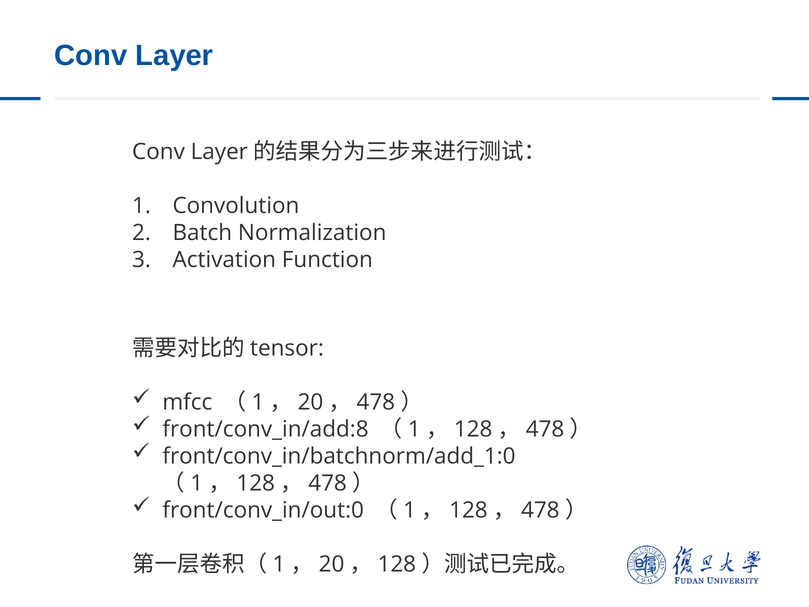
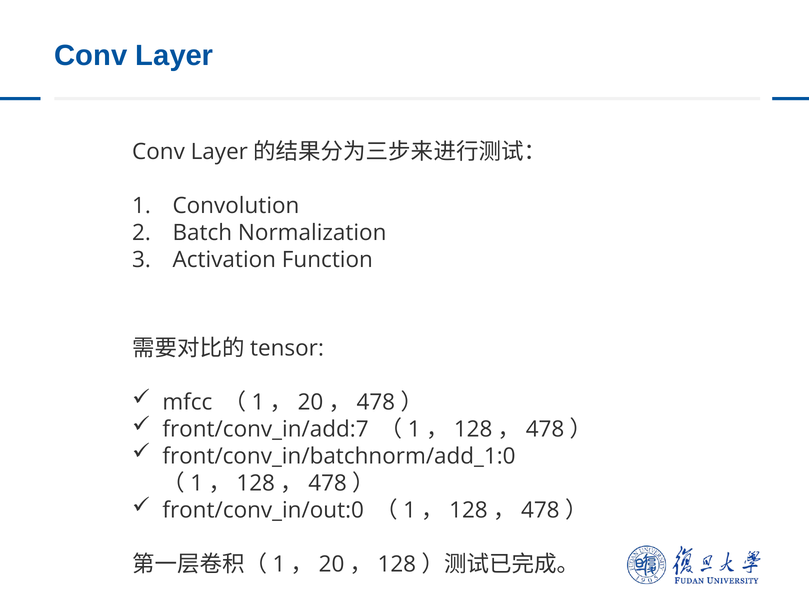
front/conv_in/add:8: front/conv_in/add:8 -> front/conv_in/add:7
